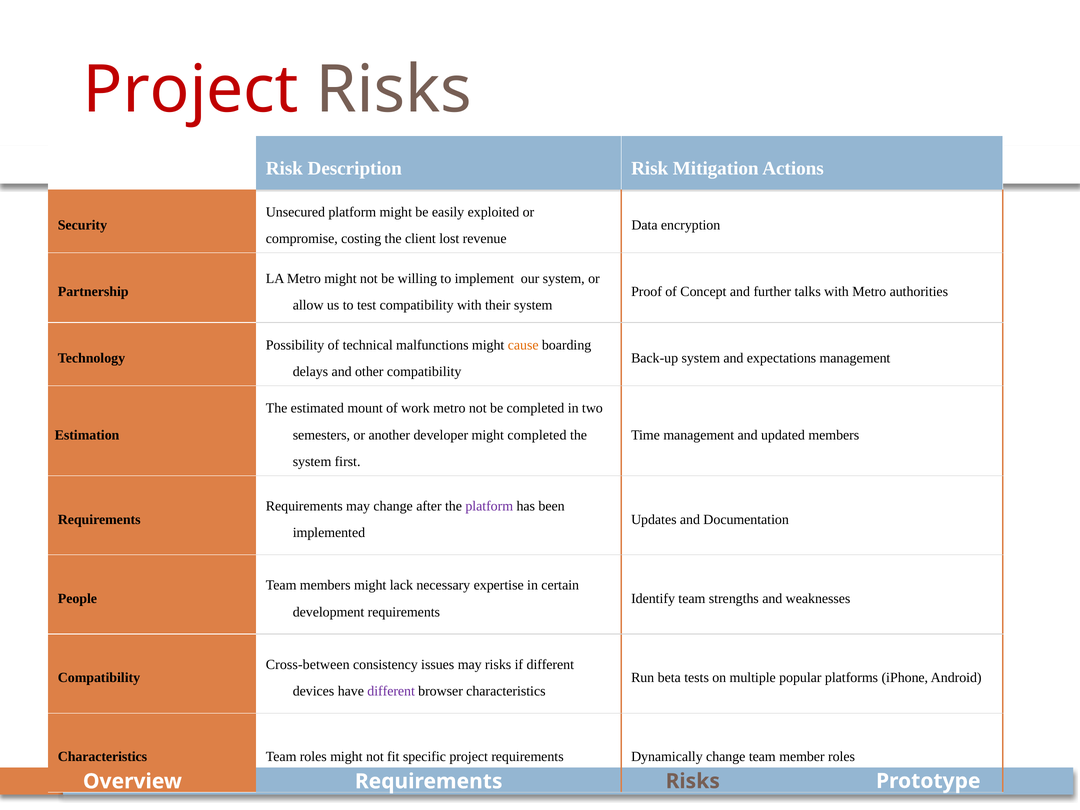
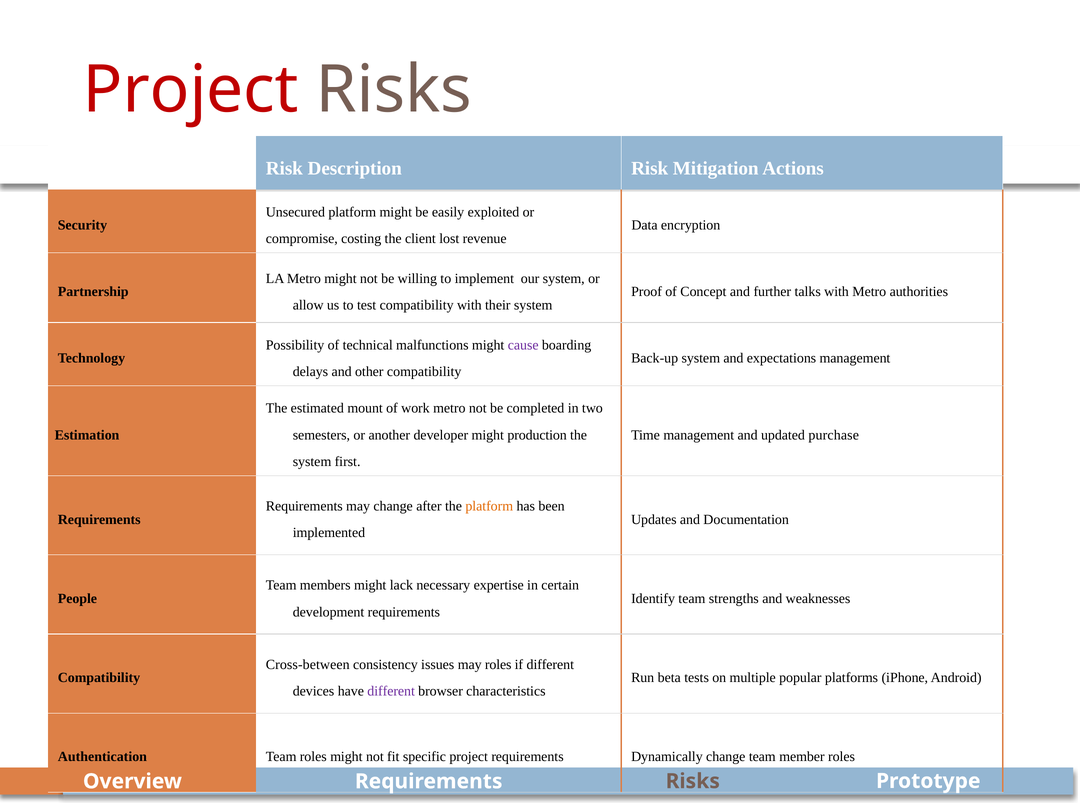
cause colour: orange -> purple
might completed: completed -> production
updated members: members -> purchase
platform at (489, 506) colour: purple -> orange
may risks: risks -> roles
Characteristics at (102, 757): Characteristics -> Authentication
